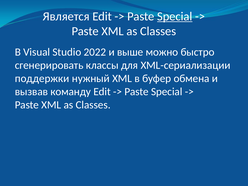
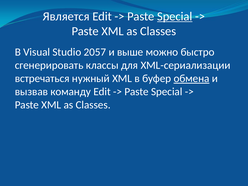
2022: 2022 -> 2057
поддержки: поддержки -> встречаться
обмена underline: none -> present
